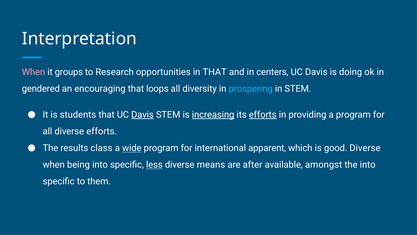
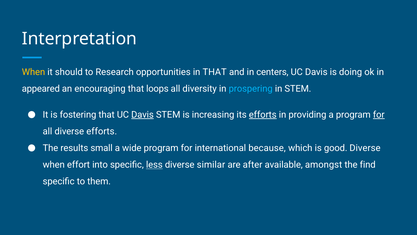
When at (33, 72) colour: pink -> yellow
groups: groups -> should
gendered: gendered -> appeared
students: students -> fostering
increasing underline: present -> none
for at (379, 115) underline: none -> present
class: class -> small
wide underline: present -> none
apparent: apparent -> because
being: being -> effort
means: means -> similar
the into: into -> find
